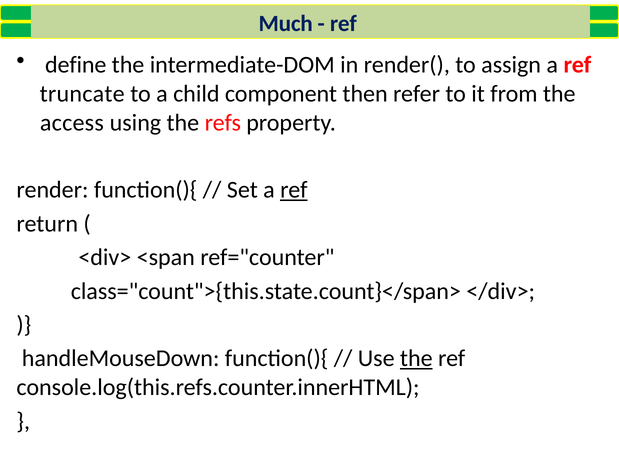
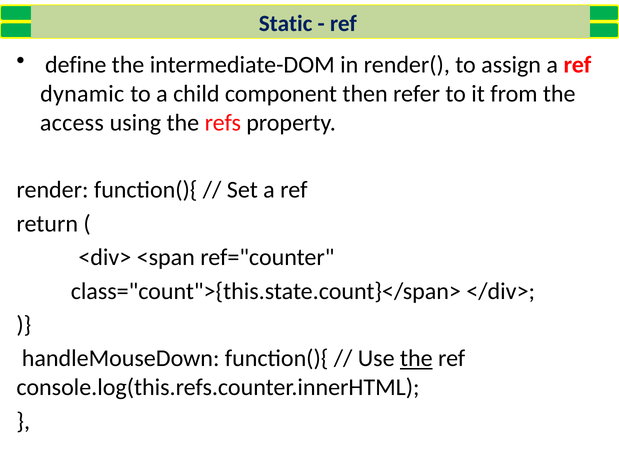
Much: Much -> Static
truncate: truncate -> dynamic
ref at (294, 190) underline: present -> none
